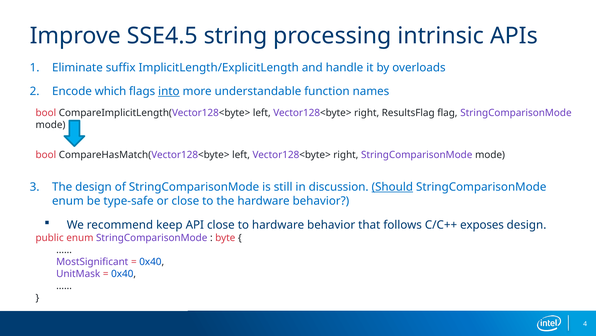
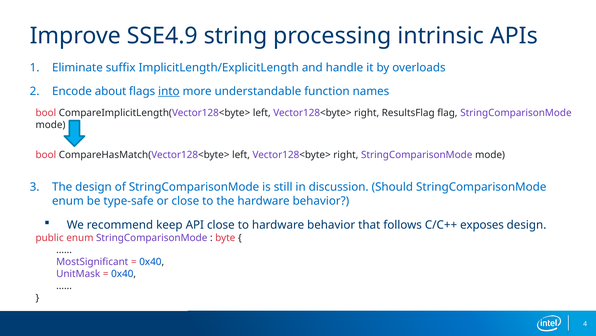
SSE4.5: SSE4.5 -> SSE4.9
which: which -> about
Should underline: present -> none
